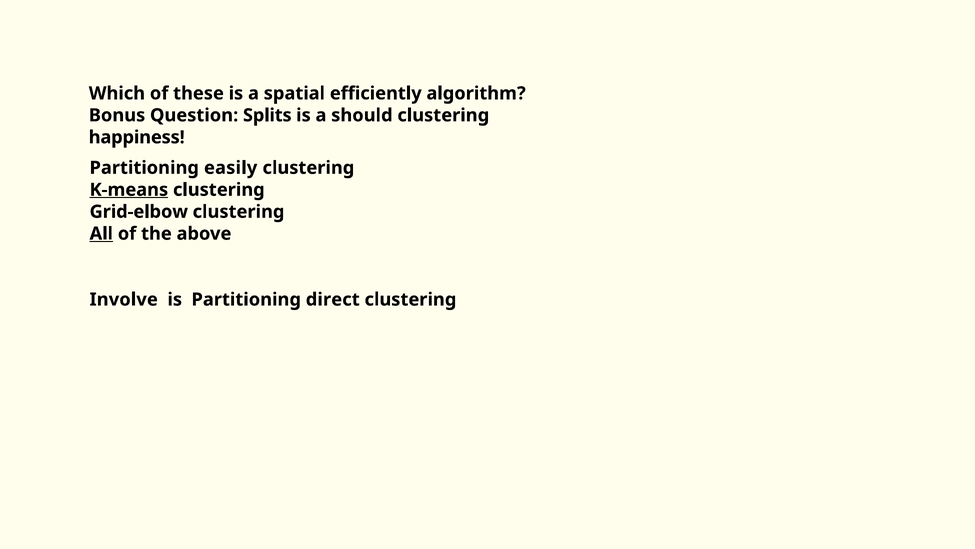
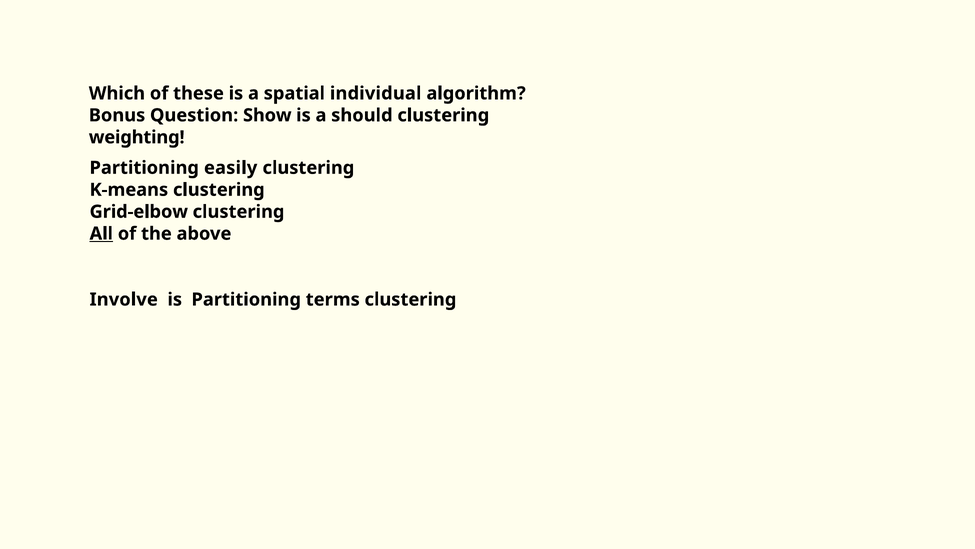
efficiently: efficiently -> individual
Splits: Splits -> Show
happiness: happiness -> weighting
K-means underline: present -> none
direct: direct -> terms
